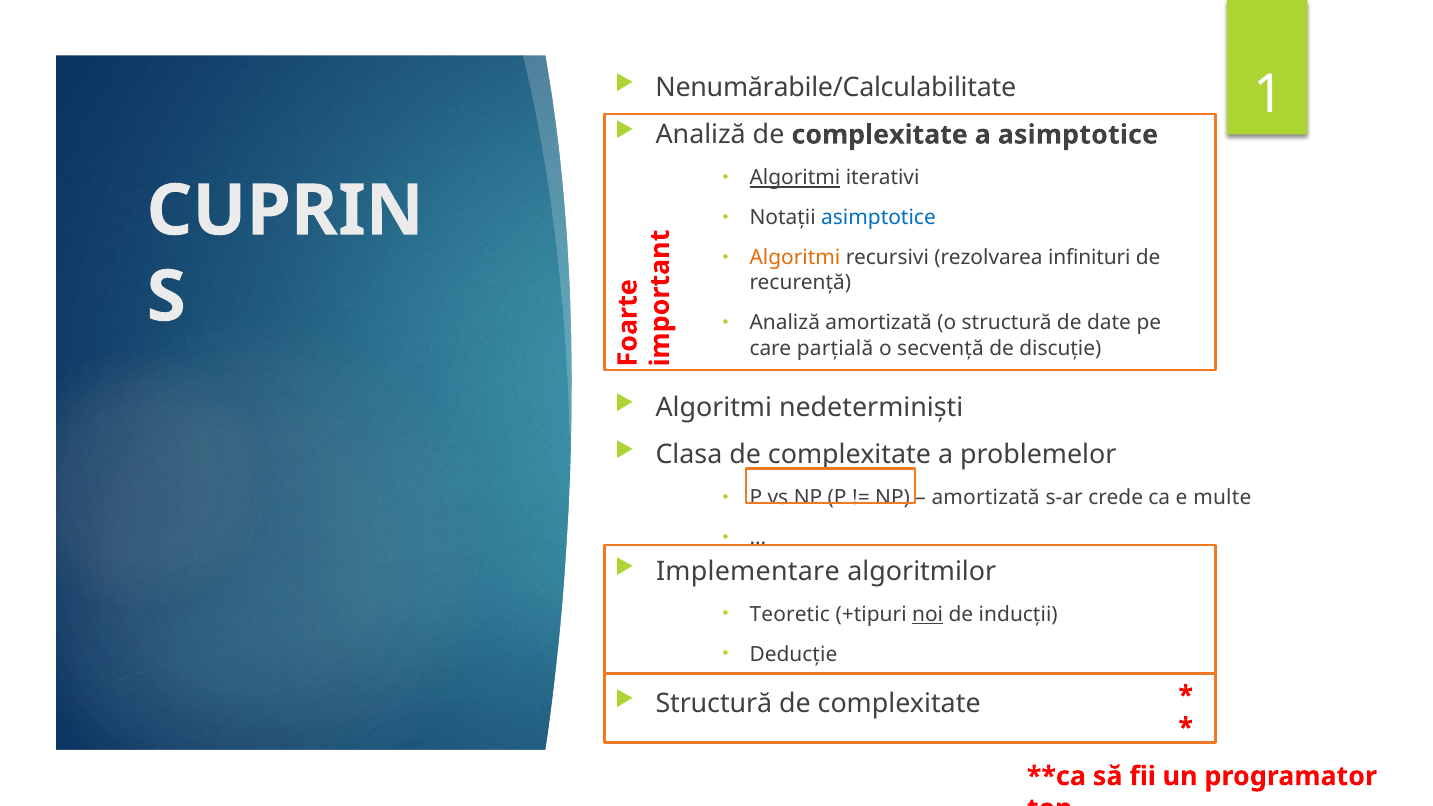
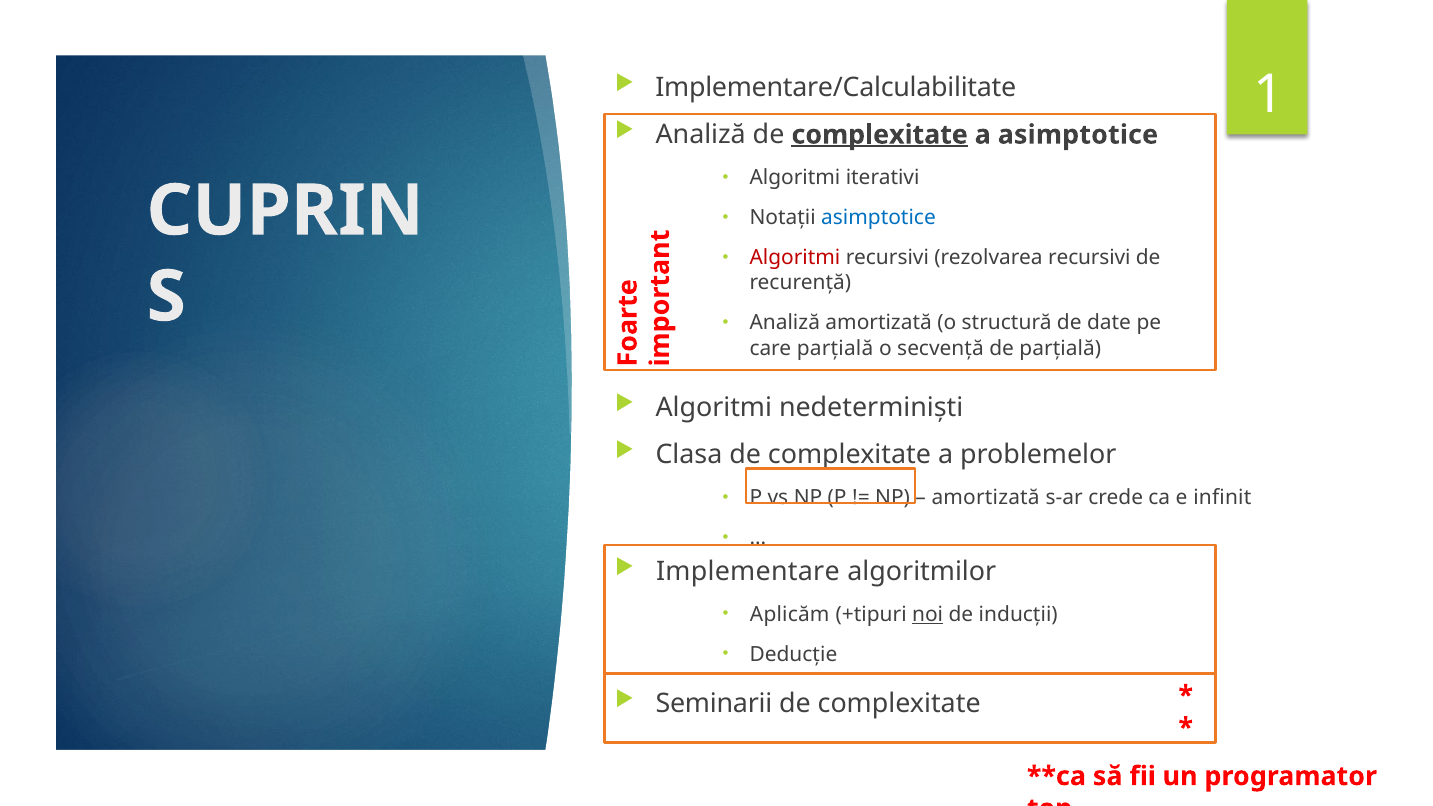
Nenumărabile/Calculabilitate: Nenumărabile/Calculabilitate -> Implementare/Calculabilitate
complexitate at (880, 135) underline: none -> present
Algoritmi at (795, 178) underline: present -> none
Algoritmi at (795, 258) colour: orange -> red
rezolvarea infinituri: infinituri -> recursivi
de discuție: discuție -> parțială
multe: multe -> infinit
Teoretic: Teoretic -> Aplicăm
Structură at (714, 704): Structură -> Seminarii
